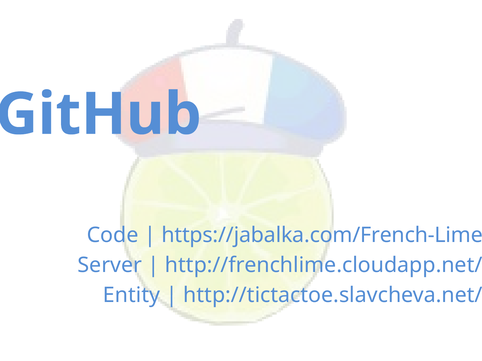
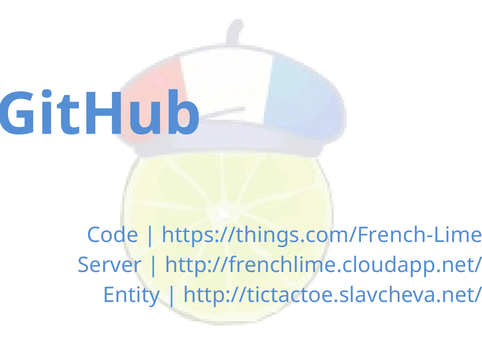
https://jabalka.com/French-Lime: https://jabalka.com/French-Lime -> https://things.com/French-Lime
